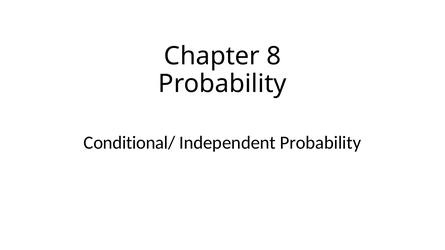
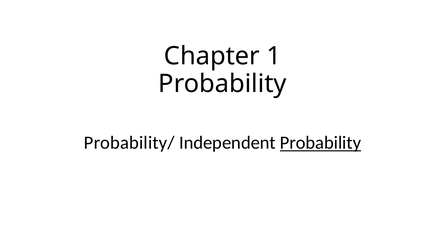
8: 8 -> 1
Conditional/: Conditional/ -> Probability/
Probability at (320, 143) underline: none -> present
